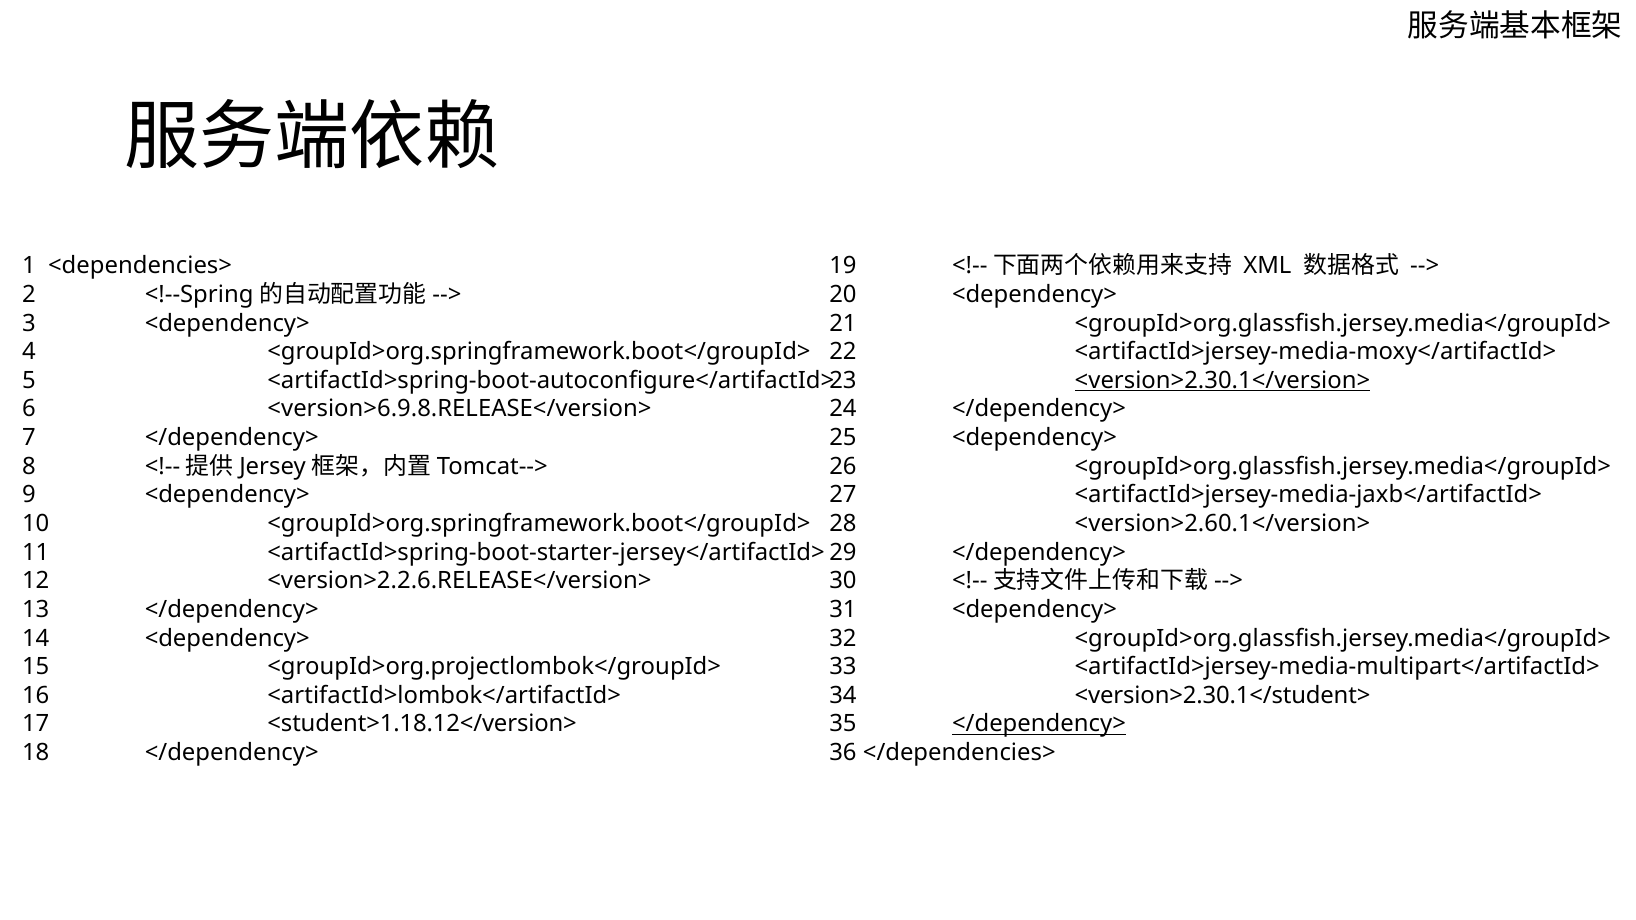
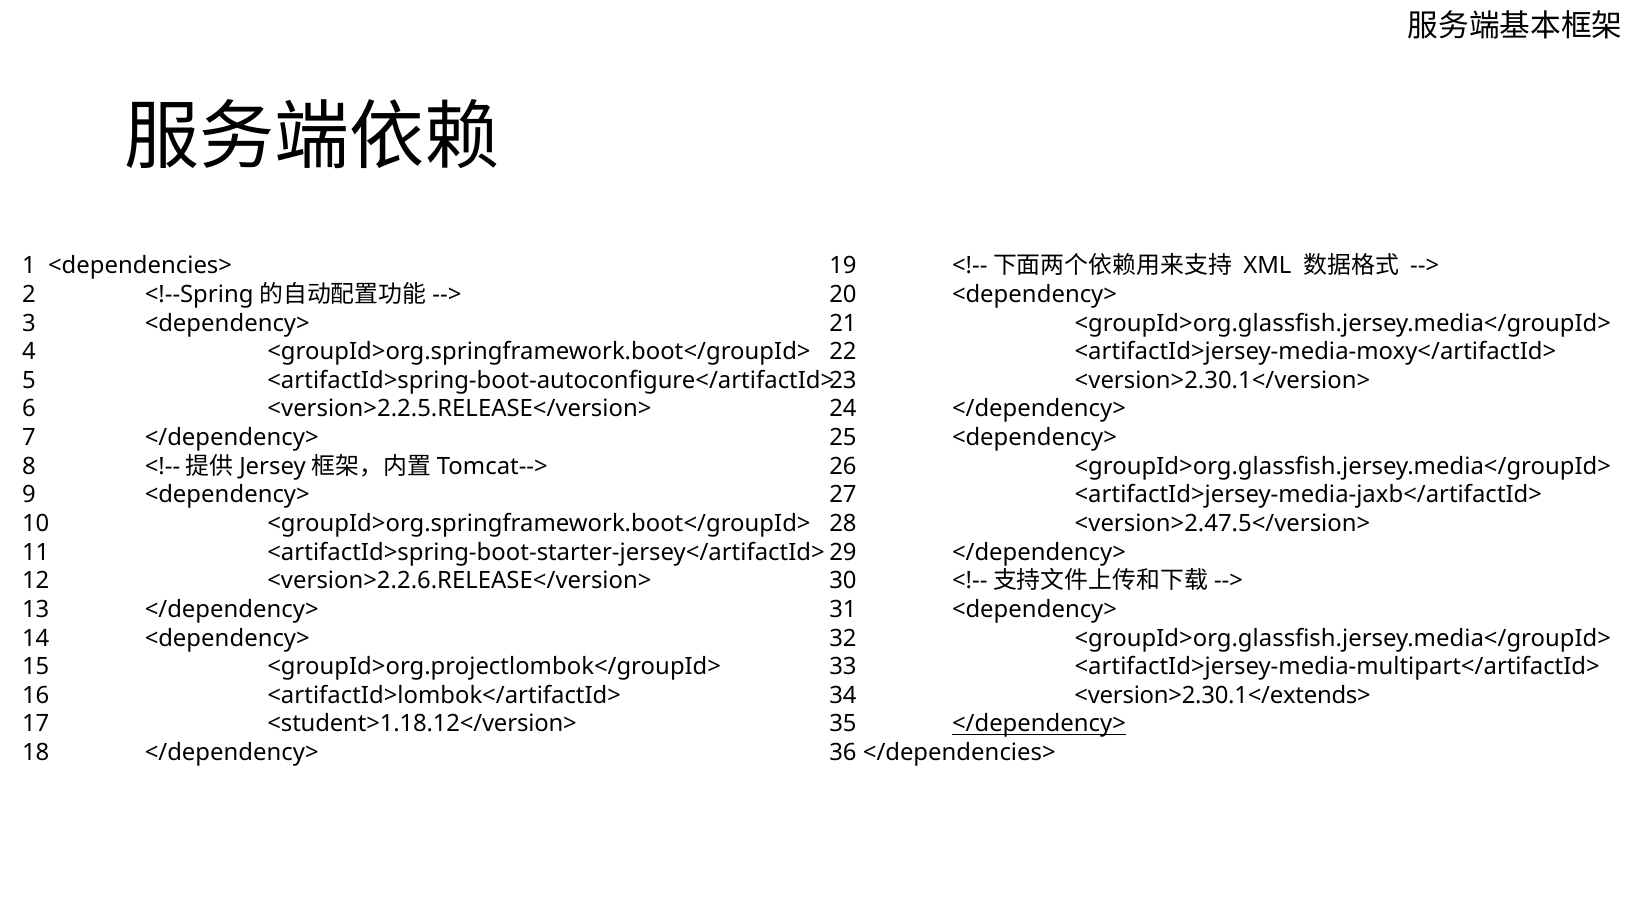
<version>2.30.1</version> underline: present -> none
<version>6.9.8.RELEASE</version>: <version>6.9.8.RELEASE</version> -> <version>2.2.5.RELEASE</version>
<version>2.60.1</version>: <version>2.60.1</version> -> <version>2.47.5</version>
<version>2.30.1</student>: <version>2.30.1</student> -> <version>2.30.1</extends>
